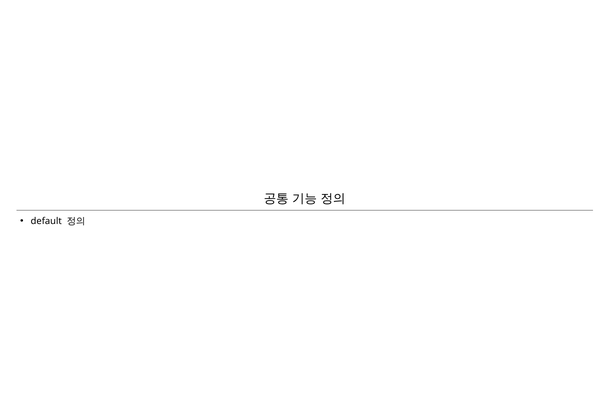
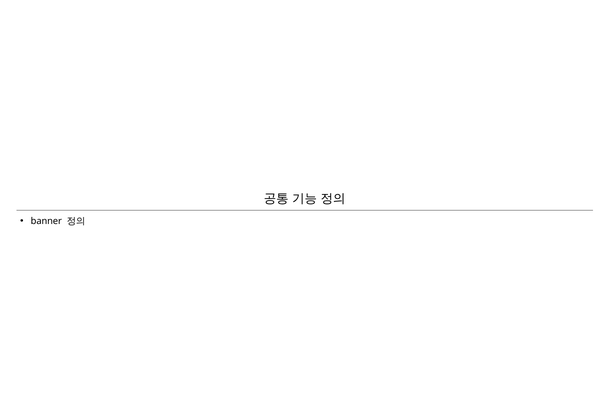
default: default -> banner
